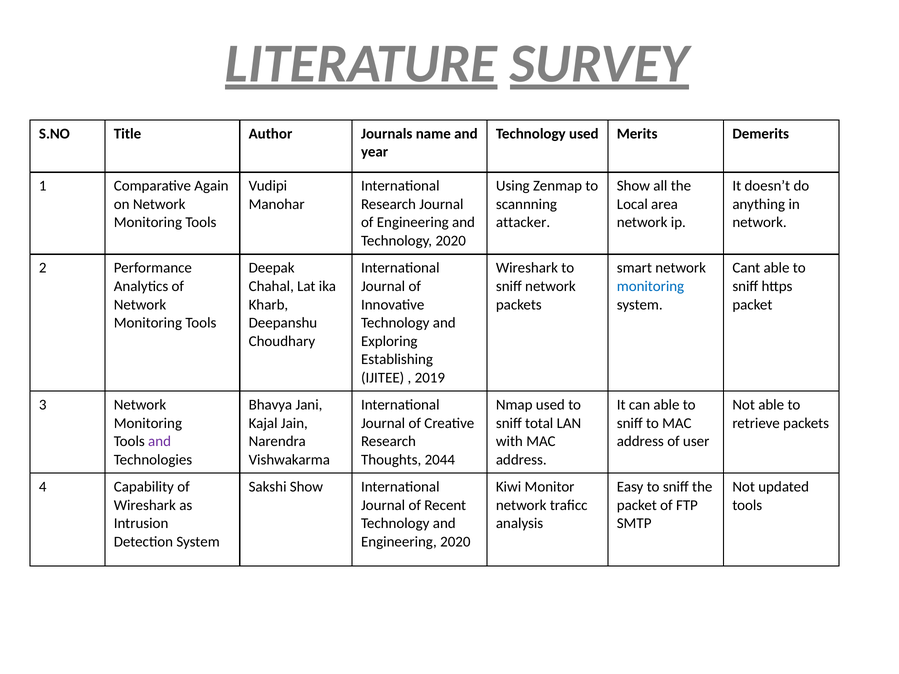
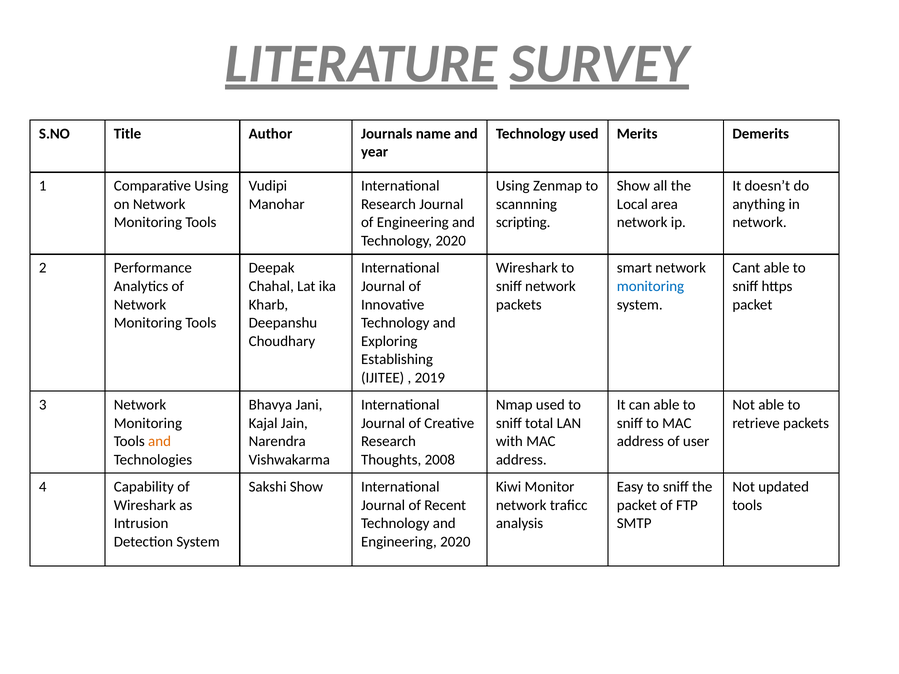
Comparative Again: Again -> Using
attacker: attacker -> scripting
and at (160, 442) colour: purple -> orange
2044: 2044 -> 2008
